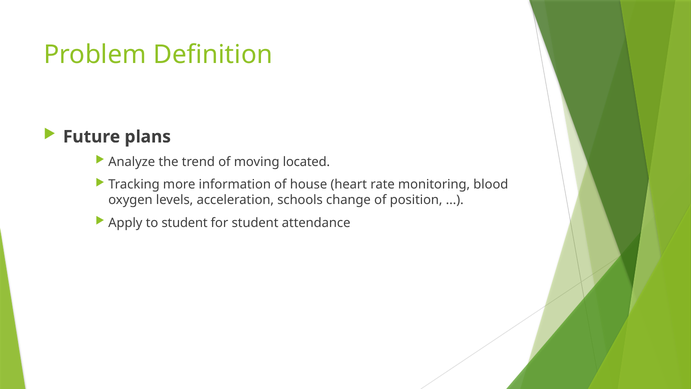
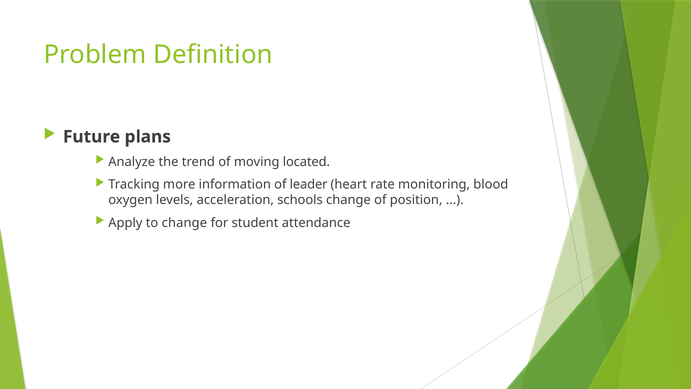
house: house -> leader
to student: student -> change
